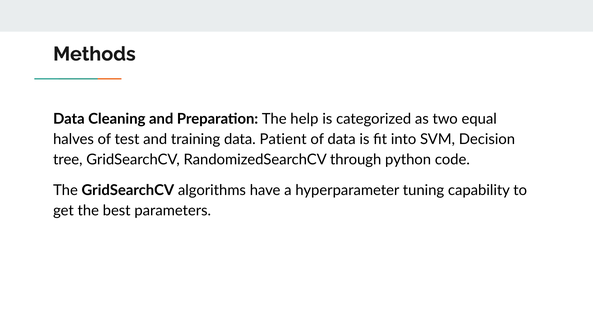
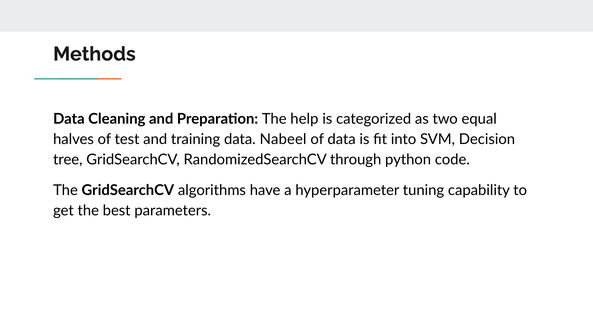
Patient: Patient -> Nabeel
